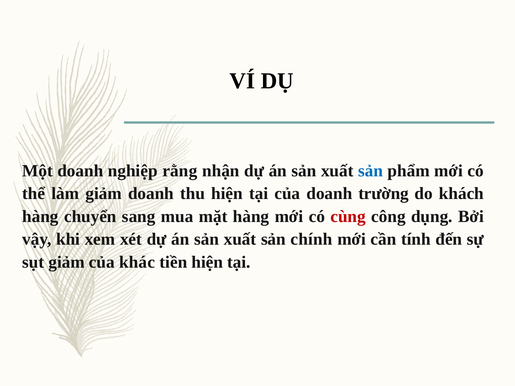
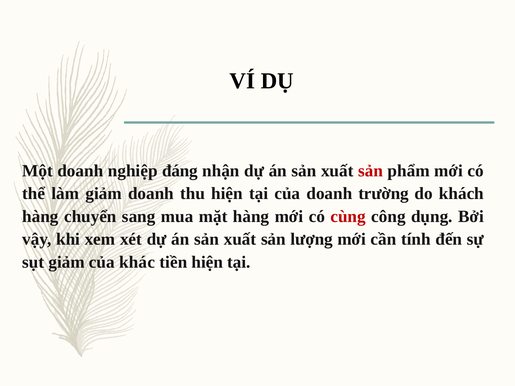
rằng: rằng -> đáng
sản at (371, 171) colour: blue -> red
chính: chính -> lượng
